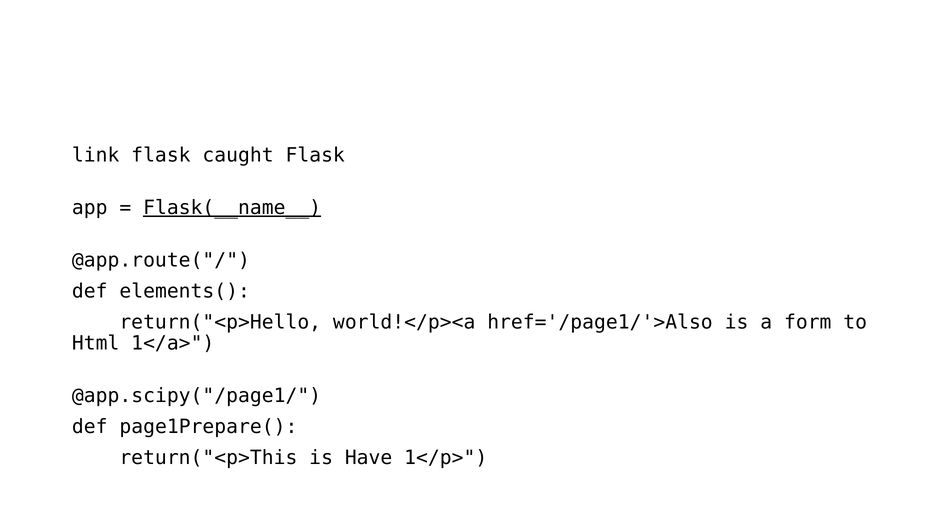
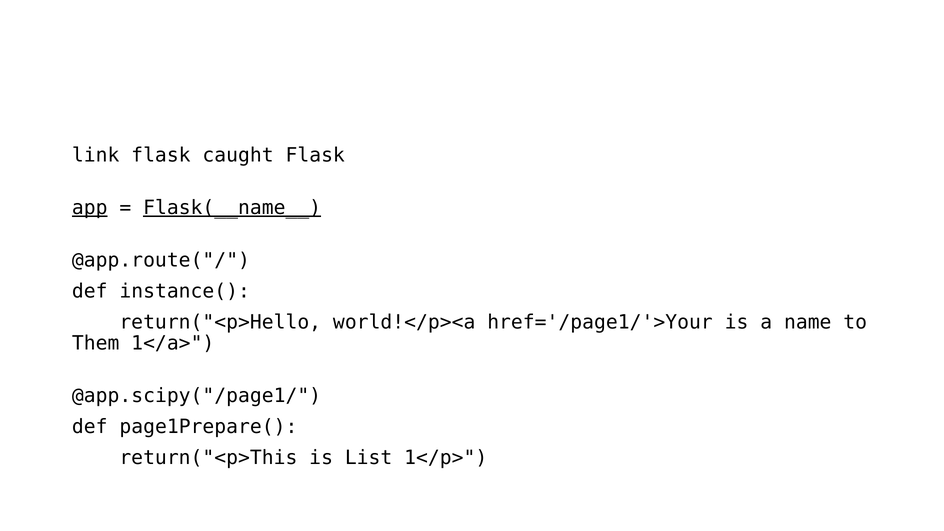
app underline: none -> present
elements(: elements( -> instance(
href='/page1/'>Also: href='/page1/'>Also -> href='/page1/'>Your
form: form -> name
Html: Html -> Them
Have: Have -> List
